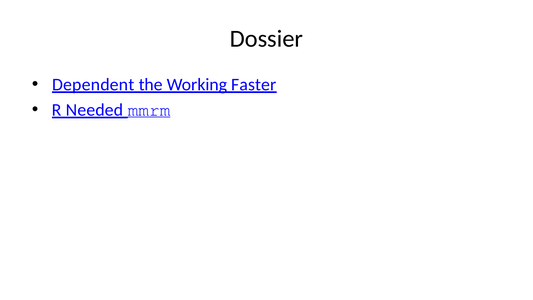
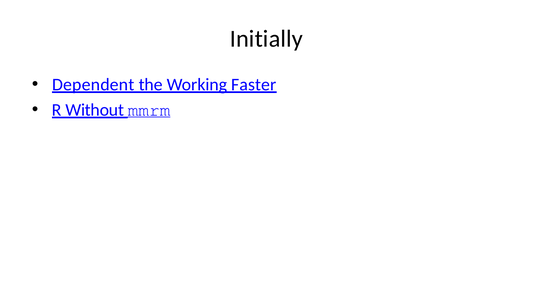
Dossier: Dossier -> Initially
Needed: Needed -> Without
